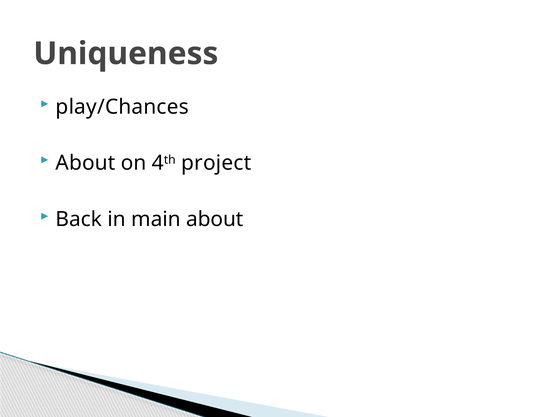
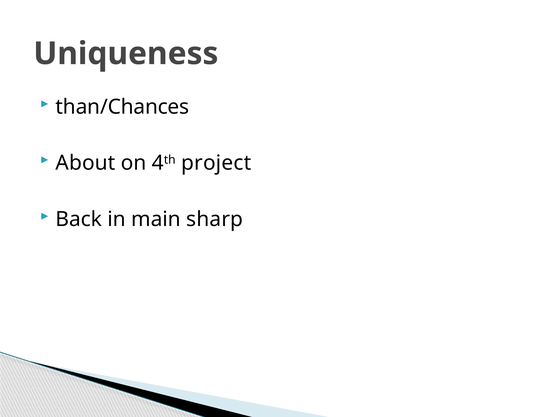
play/Chances: play/Chances -> than/Chances
main about: about -> sharp
